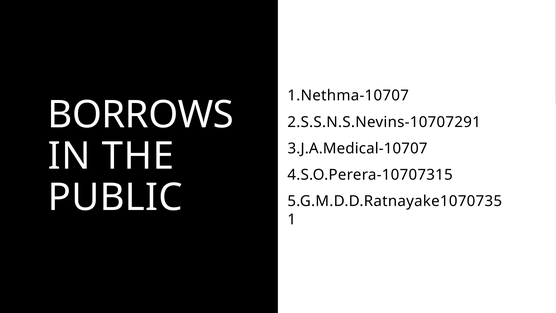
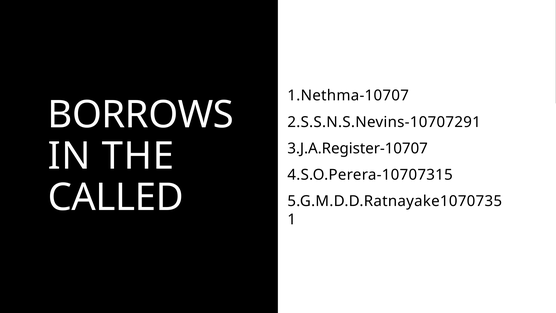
3.J.A.Medical-10707: 3.J.A.Medical-10707 -> 3.J.A.Register-10707
PUBLIC: PUBLIC -> CALLED
